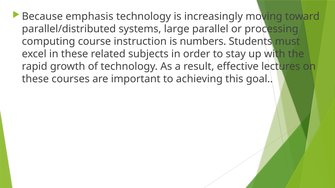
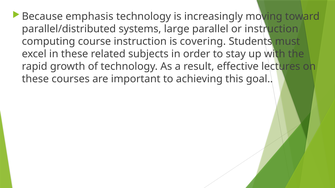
or processing: processing -> instruction
numbers: numbers -> covering
